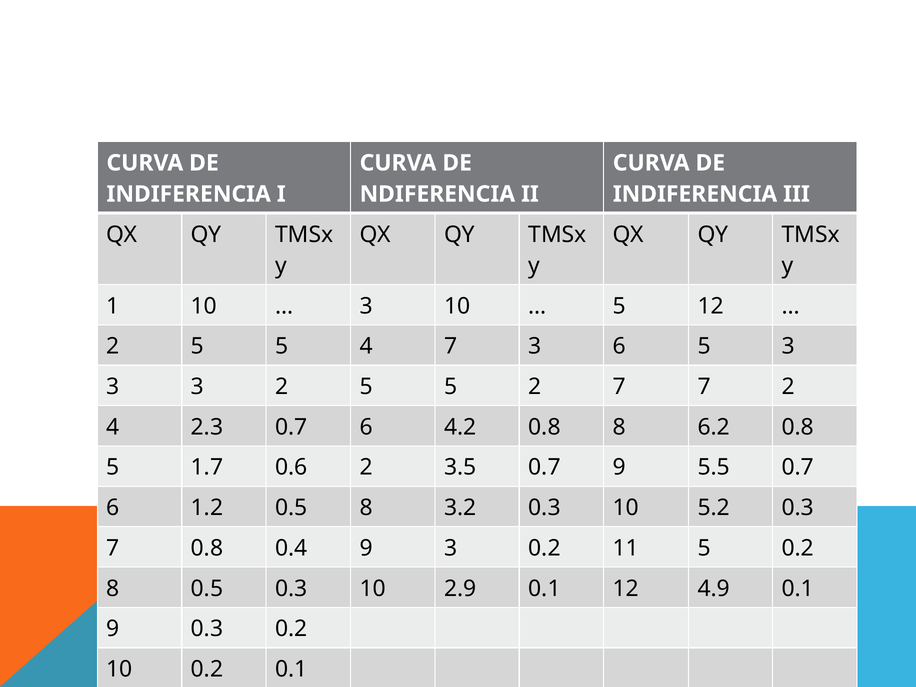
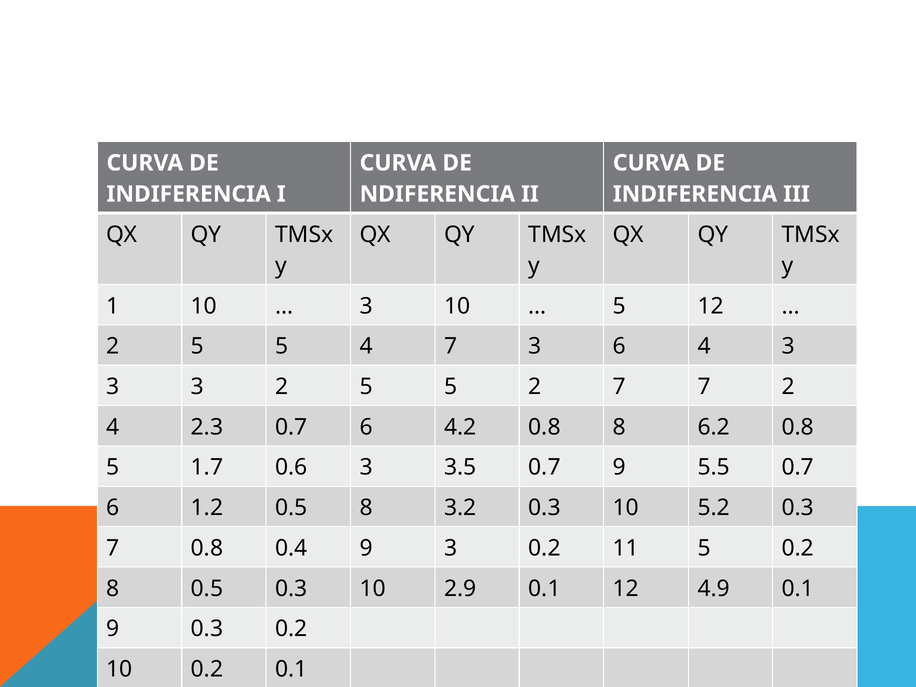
6 5: 5 -> 4
0.6 2: 2 -> 3
